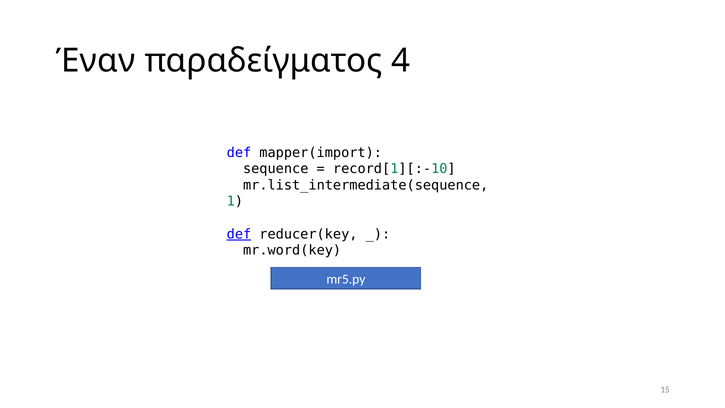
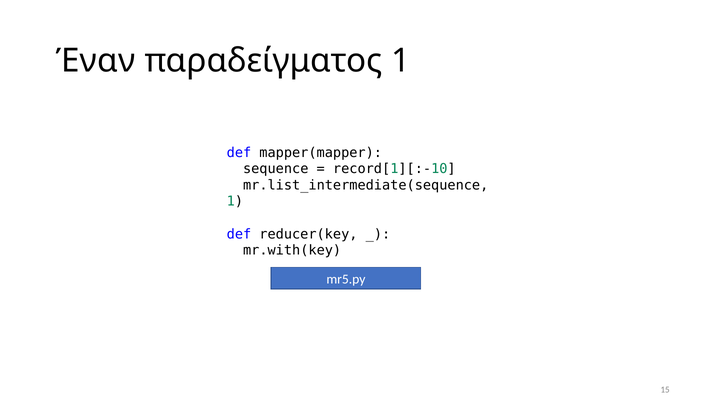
παραδείγματος 4: 4 -> 1
mapper(import: mapper(import -> mapper(mapper
def at (239, 234) underline: present -> none
mr.word(key: mr.word(key -> mr.with(key
